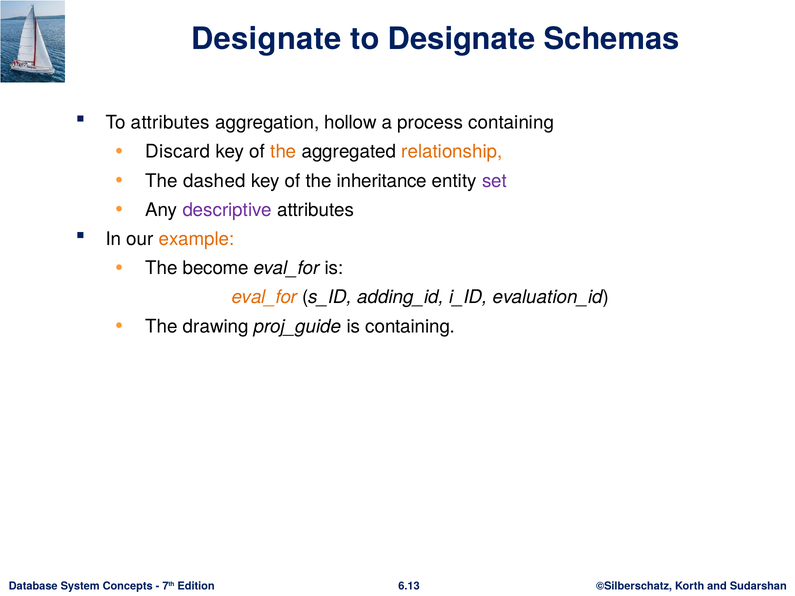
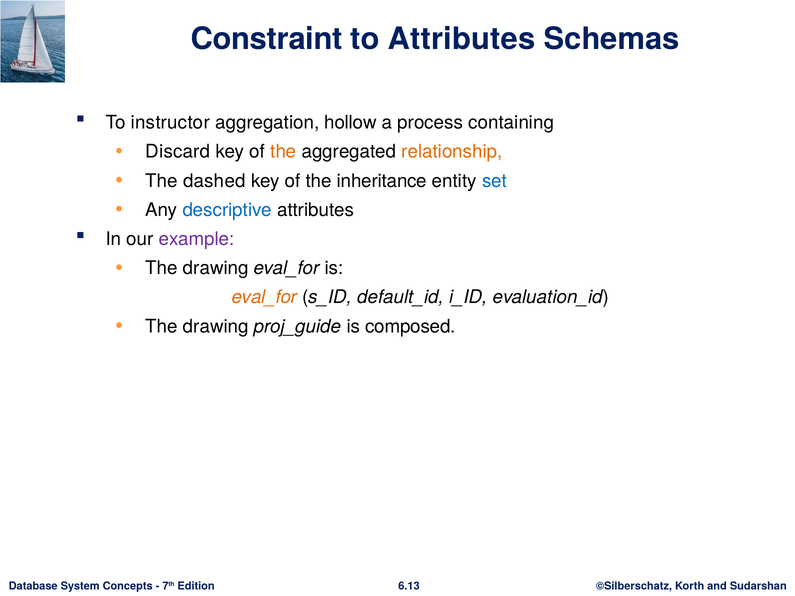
Designate at (266, 39): Designate -> Constraint
to Designate: Designate -> Attributes
To attributes: attributes -> instructor
set colour: purple -> blue
descriptive colour: purple -> blue
example colour: orange -> purple
become at (216, 268): become -> drawing
adding_id: adding_id -> default_id
is containing: containing -> composed
